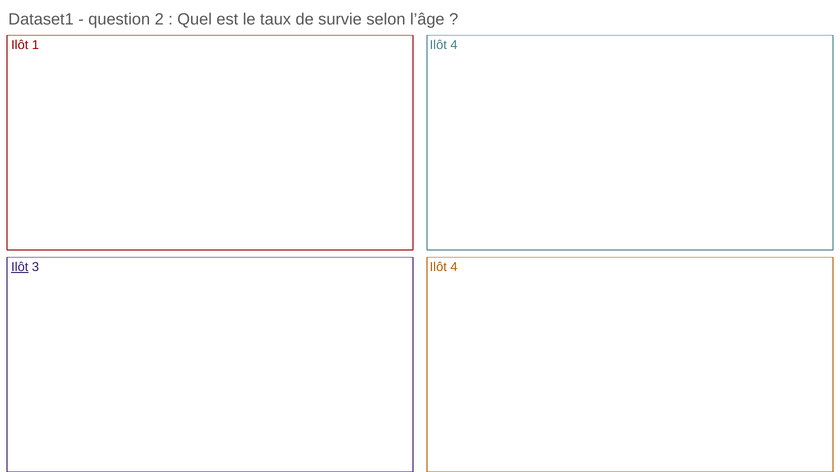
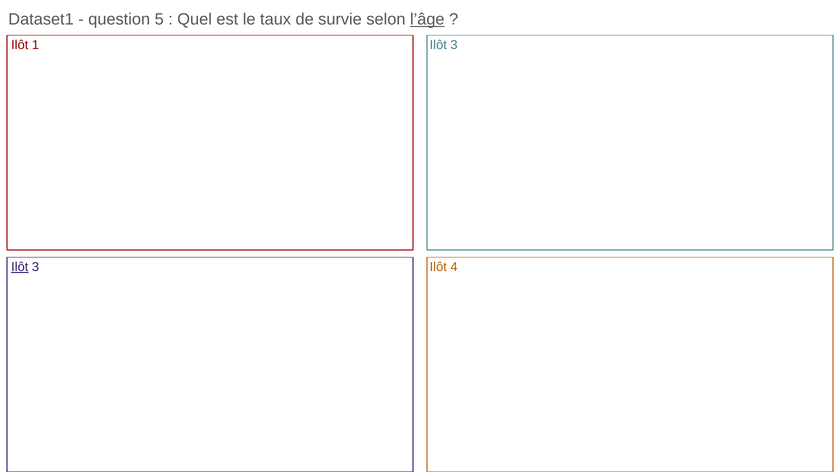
2: 2 -> 5
l’âge underline: none -> present
1 Ilôt 4: 4 -> 3
